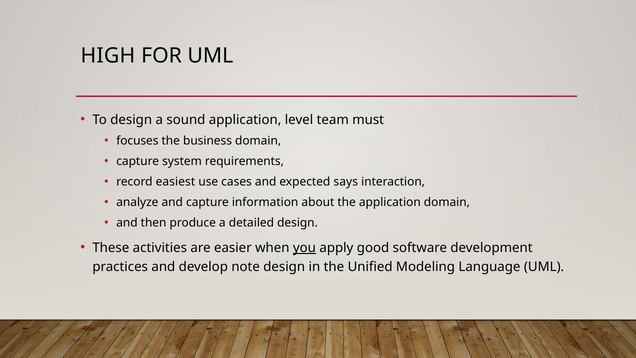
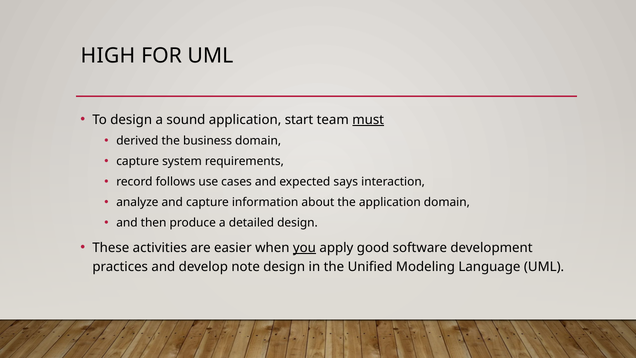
level: level -> start
must underline: none -> present
focuses: focuses -> derived
easiest: easiest -> follows
